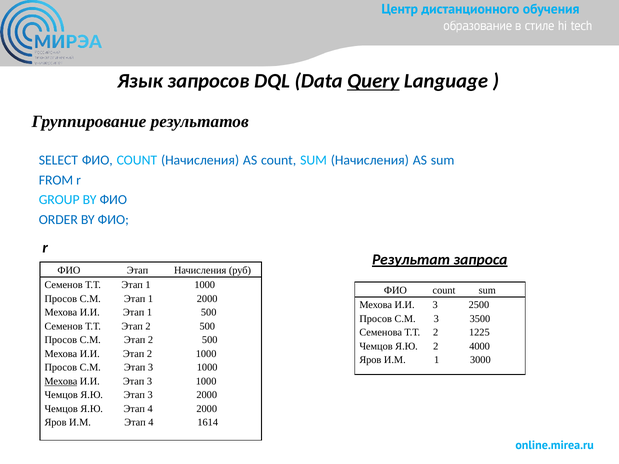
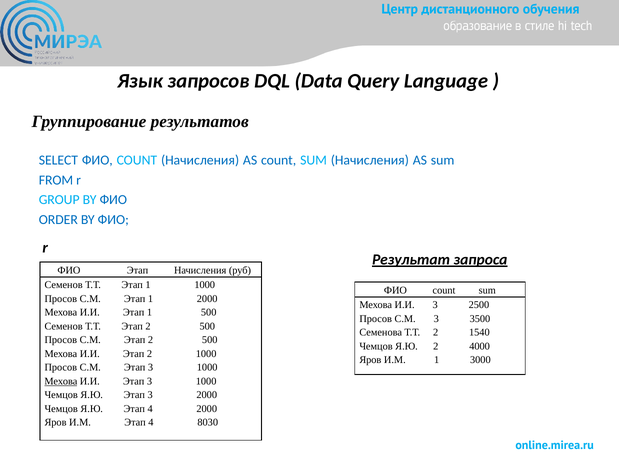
Query underline: present -> none
1225: 1225 -> 1540
1614: 1614 -> 8030
